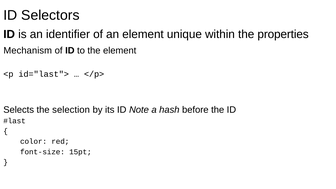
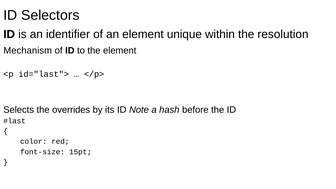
properties: properties -> resolution
selection: selection -> overrides
